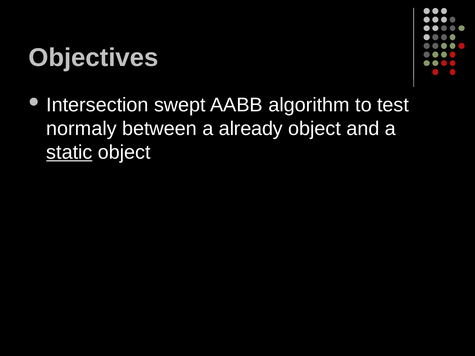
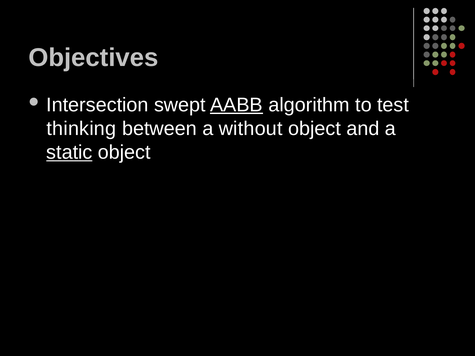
AABB underline: none -> present
normaly: normaly -> thinking
already: already -> without
